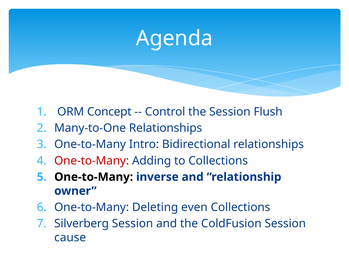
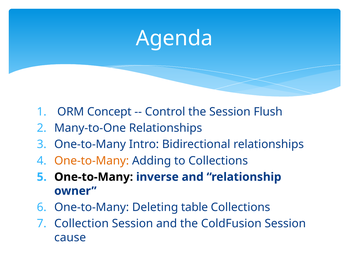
One-to-Many at (92, 161) colour: red -> orange
even: even -> table
Silverberg: Silverberg -> Collection
